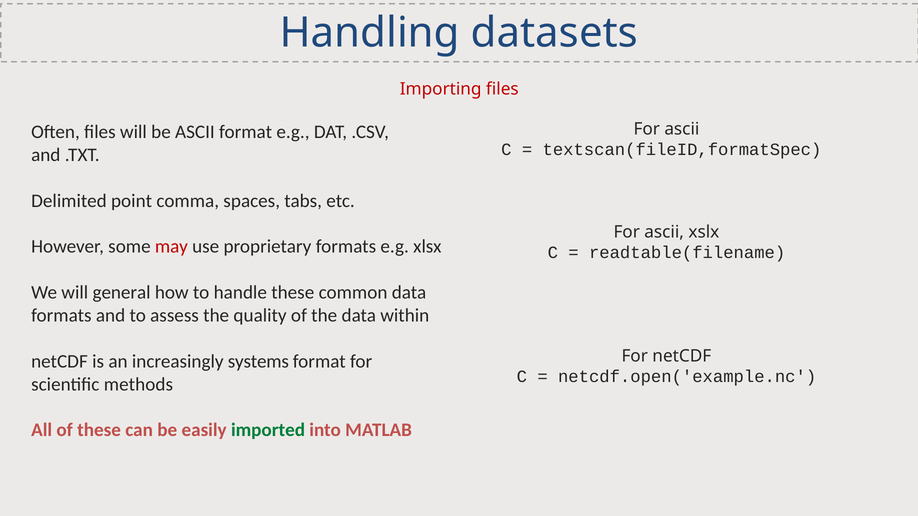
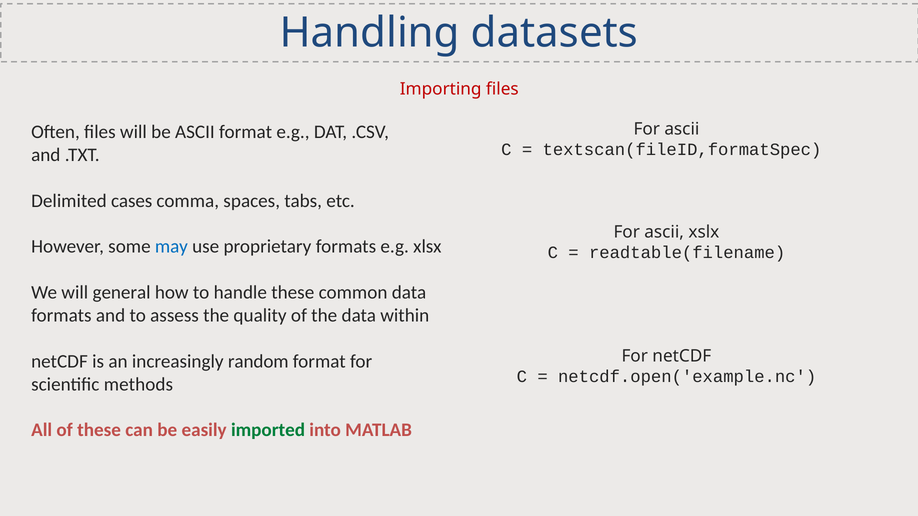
point: point -> cases
may colour: red -> blue
systems: systems -> random
